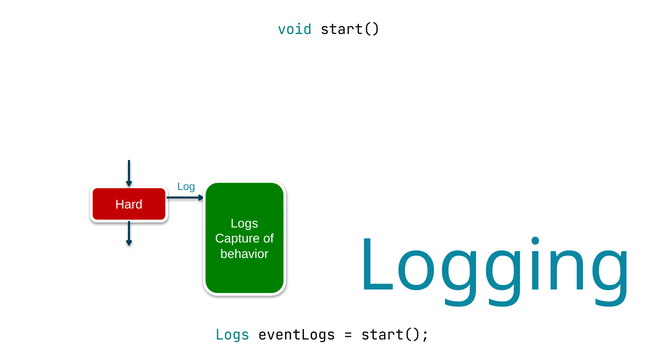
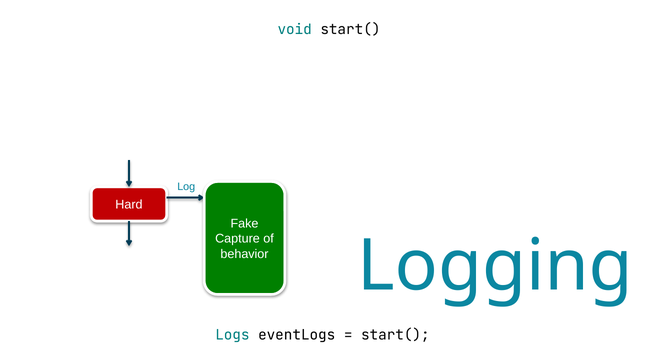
Logs at (244, 224): Logs -> Fake
